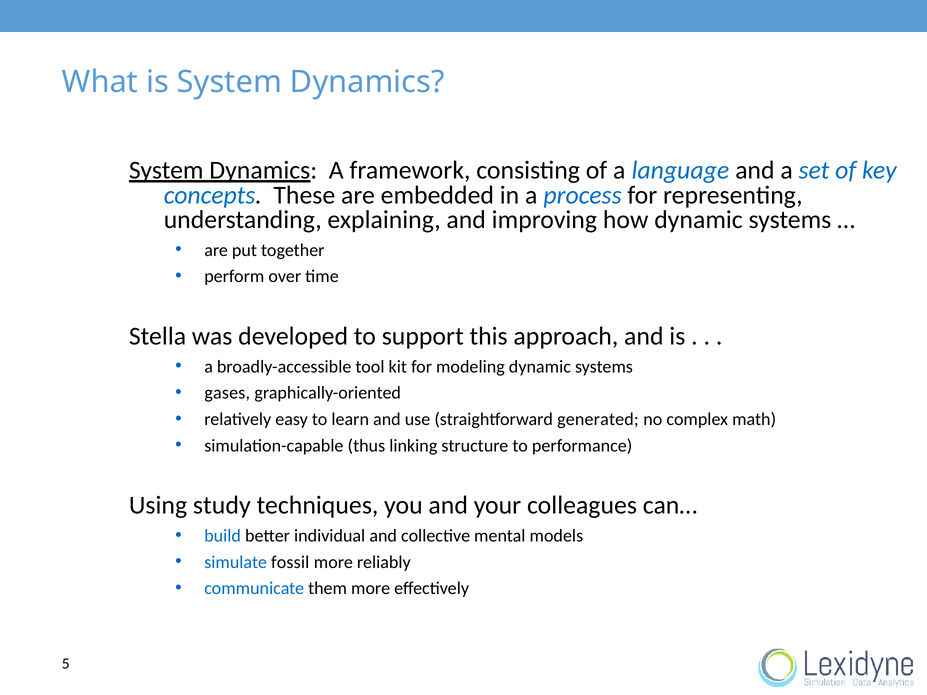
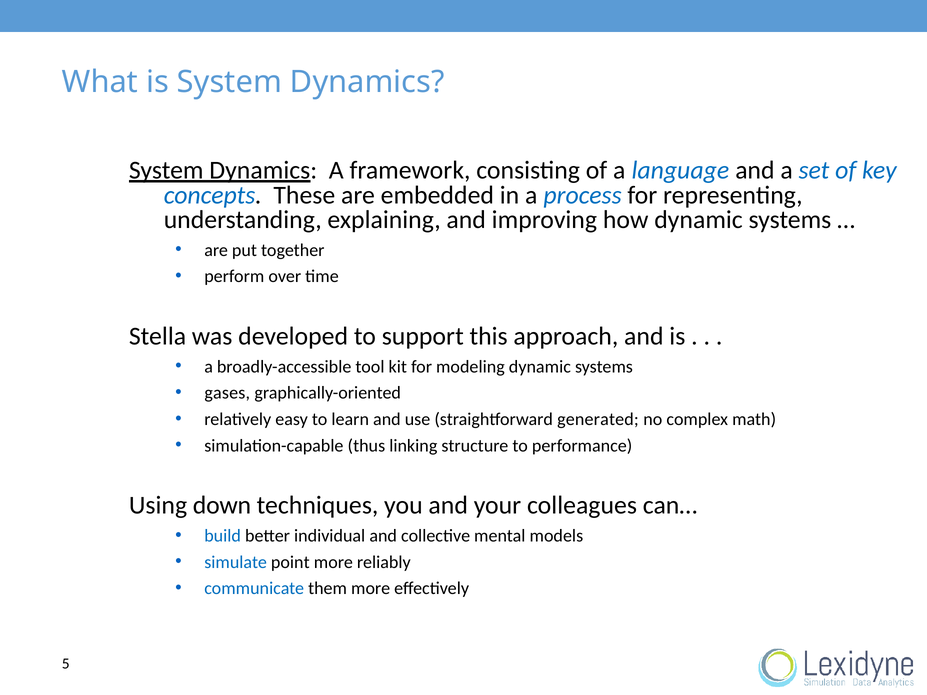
study: study -> down
fossil: fossil -> point
